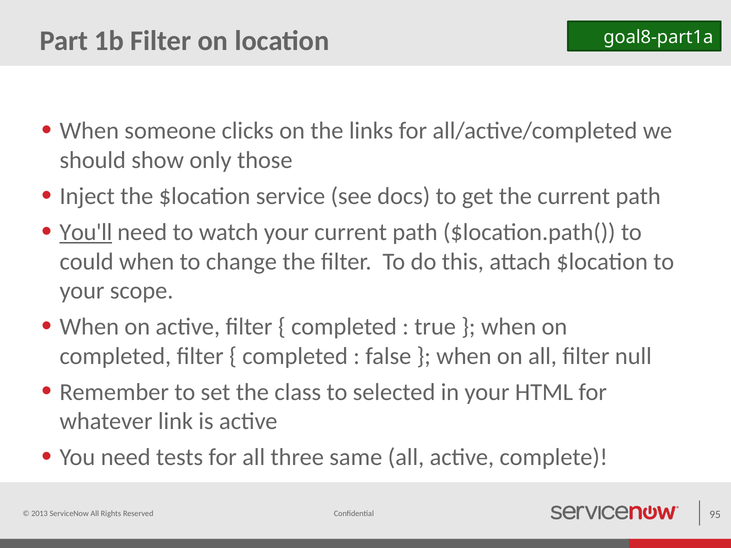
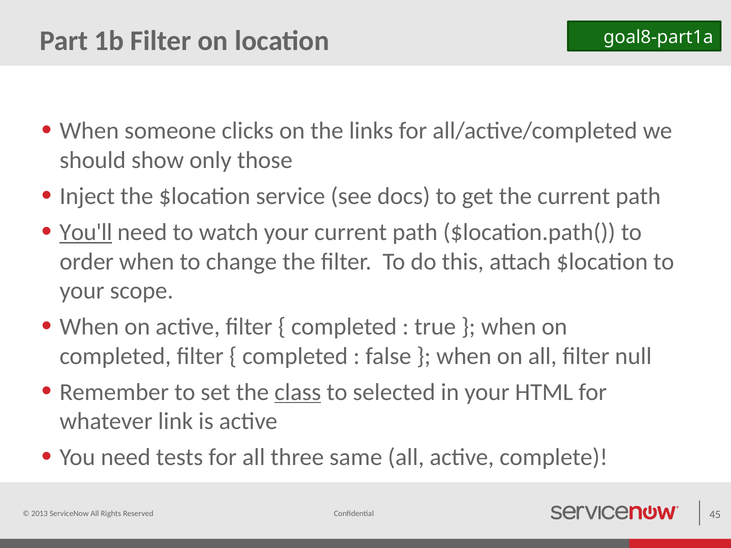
could: could -> order
class underline: none -> present
95: 95 -> 45
